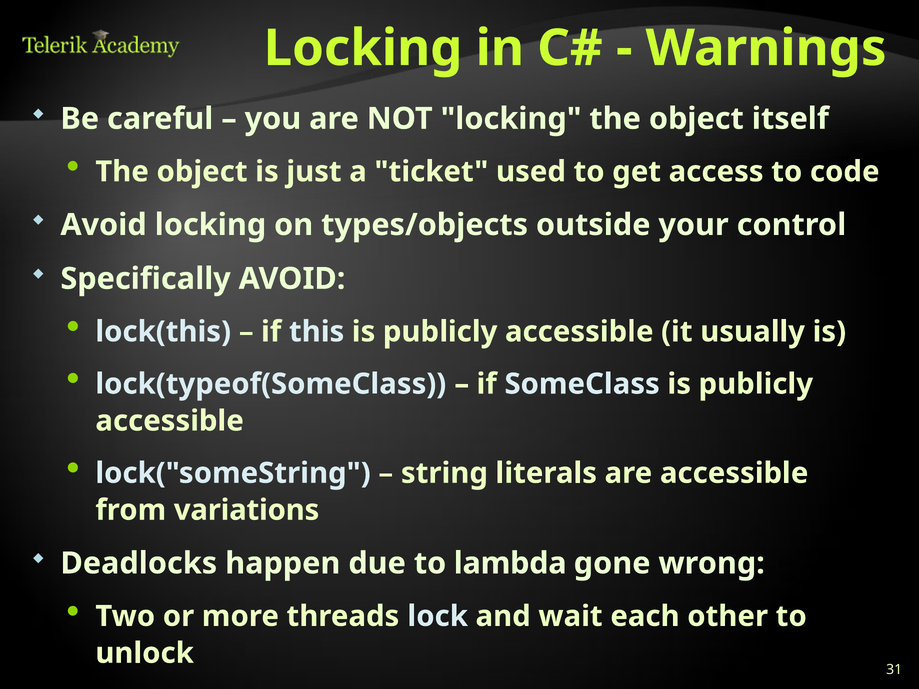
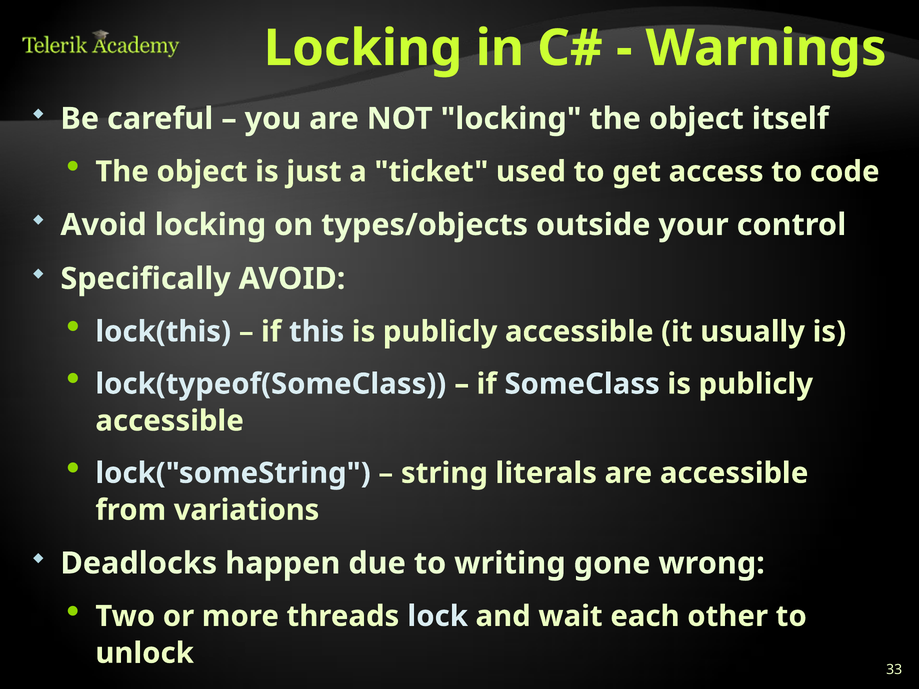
lambda: lambda -> writing
31: 31 -> 33
